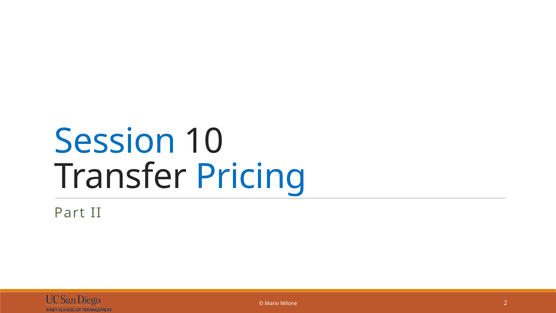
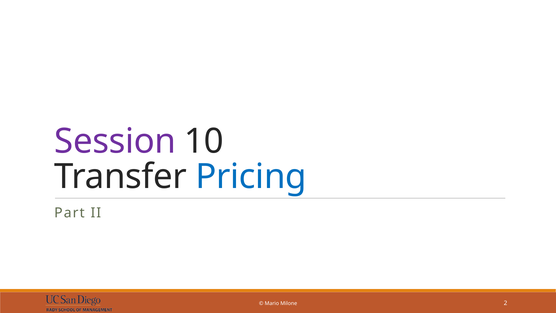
Session colour: blue -> purple
